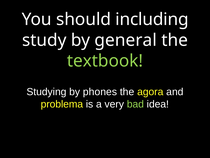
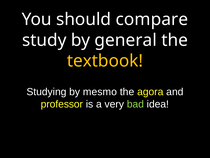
including: including -> compare
textbook colour: light green -> yellow
phones: phones -> mesmo
problema: problema -> professor
